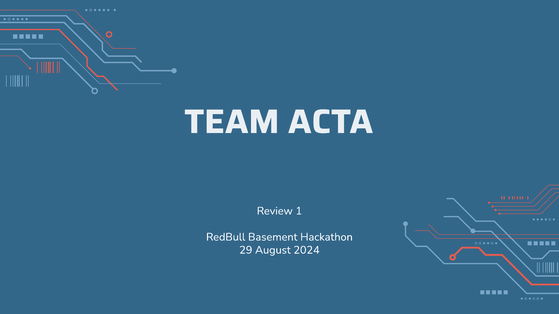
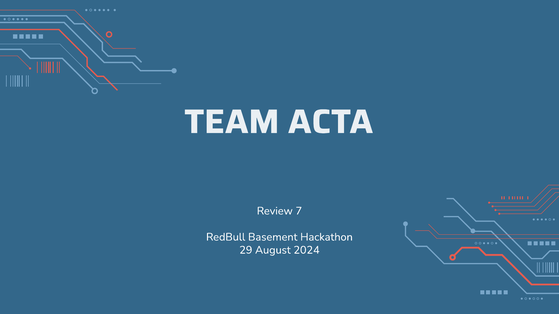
1: 1 -> 7
